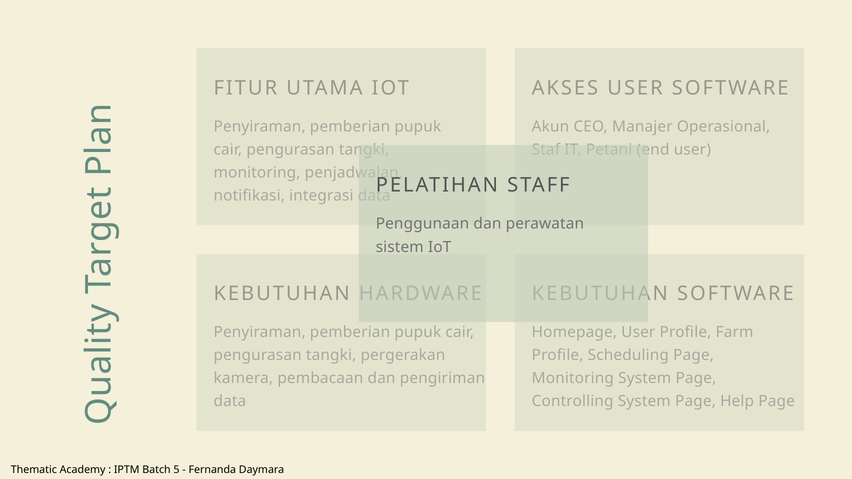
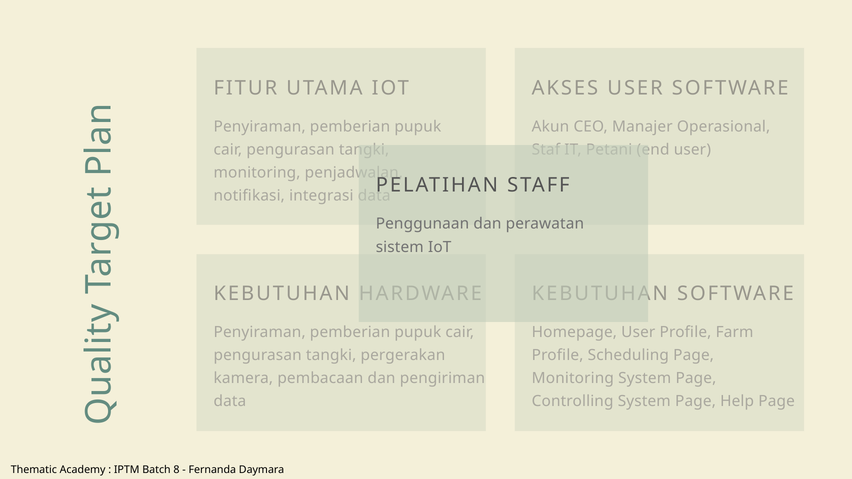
5: 5 -> 8
